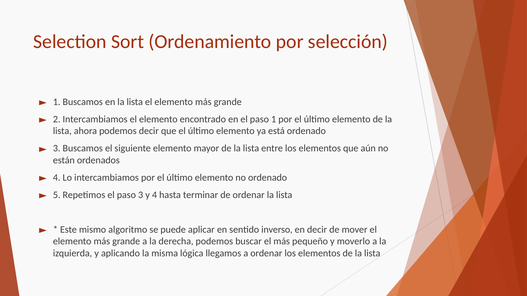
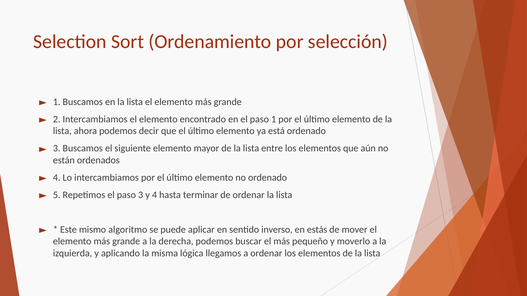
en decir: decir -> estás
